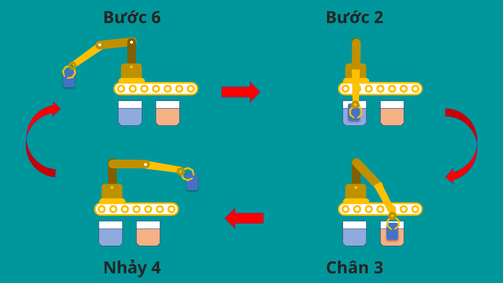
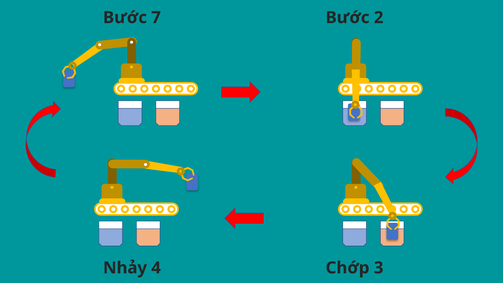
6: 6 -> 7
Chân: Chân -> Chớp
